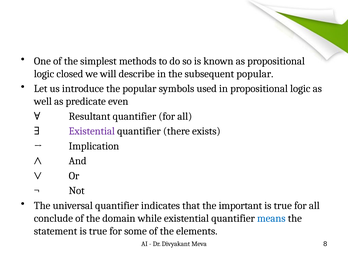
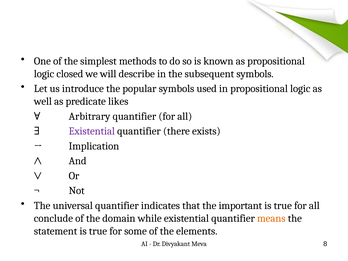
subsequent popular: popular -> symbols
even: even -> likes
Resultant: Resultant -> Arbitrary
means colour: blue -> orange
